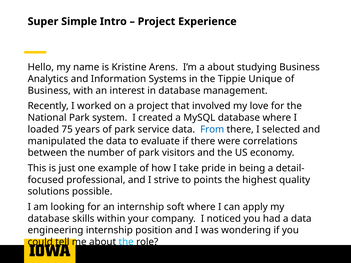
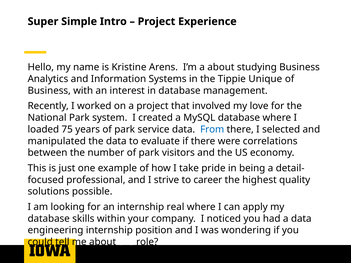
points: points -> career
soft: soft -> real
the at (126, 242) colour: light blue -> white
